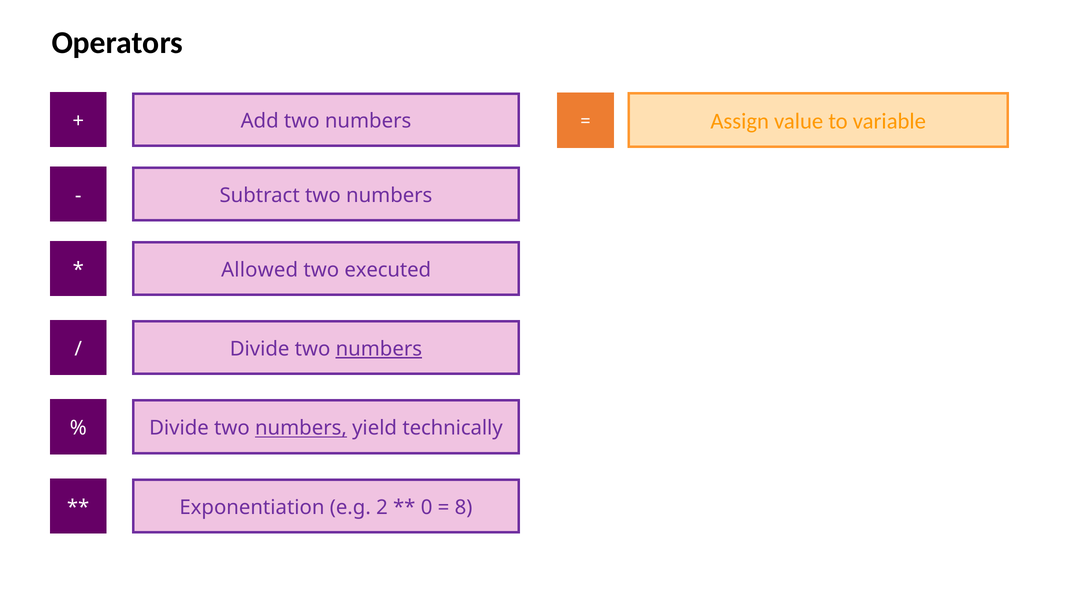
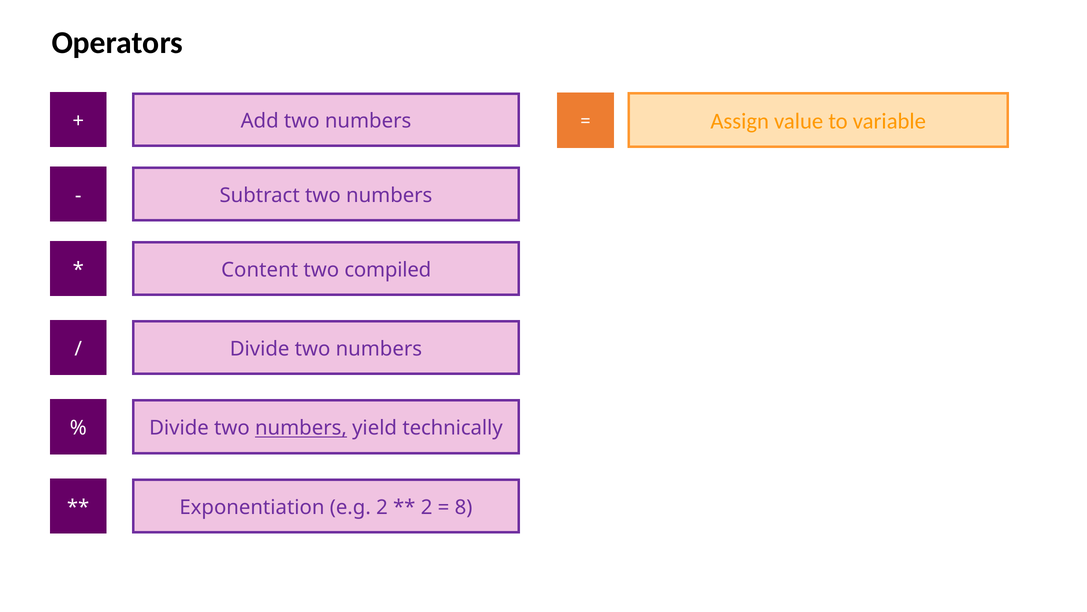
Allowed: Allowed -> Content
executed: executed -> compiled
numbers at (379, 349) underline: present -> none
0 at (427, 507): 0 -> 2
